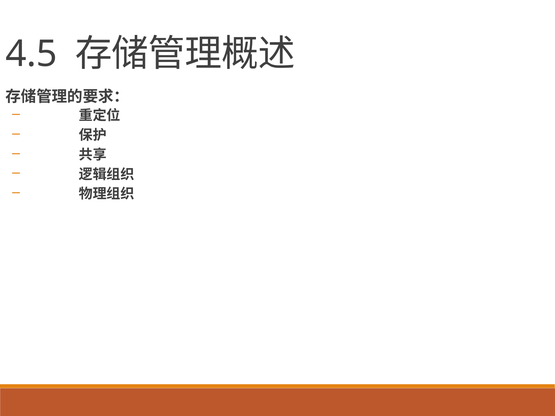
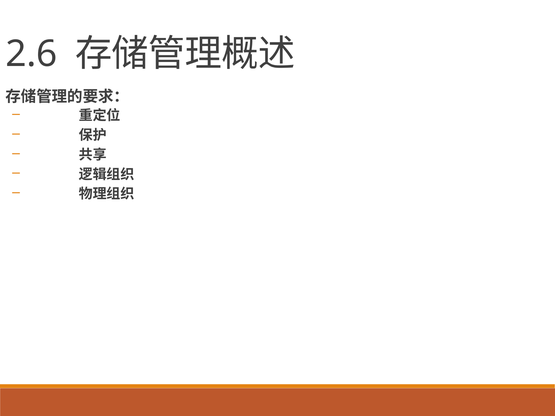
4.5: 4.5 -> 2.6
